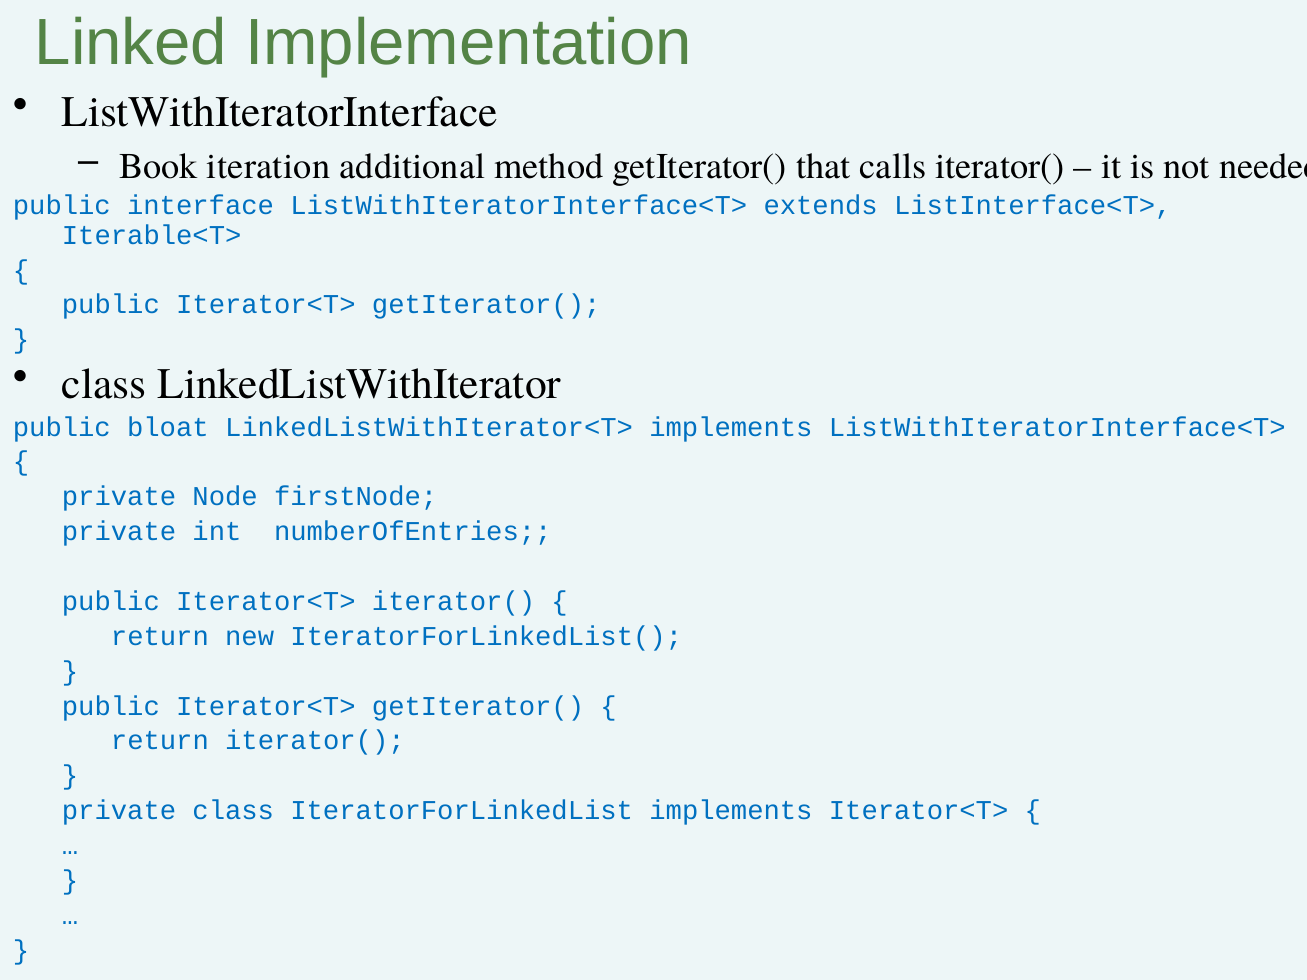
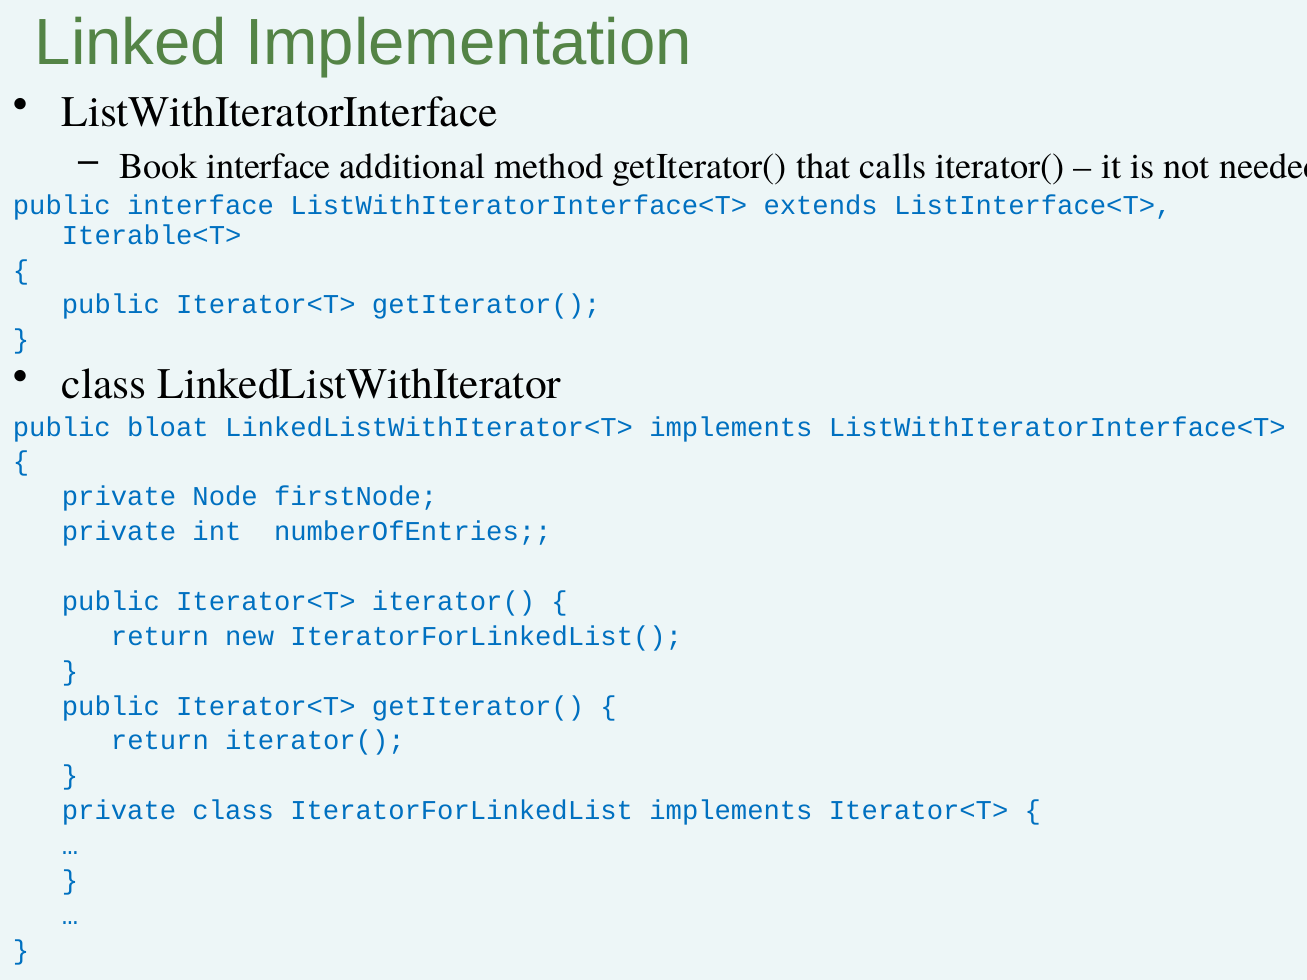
Book iteration: iteration -> interface
